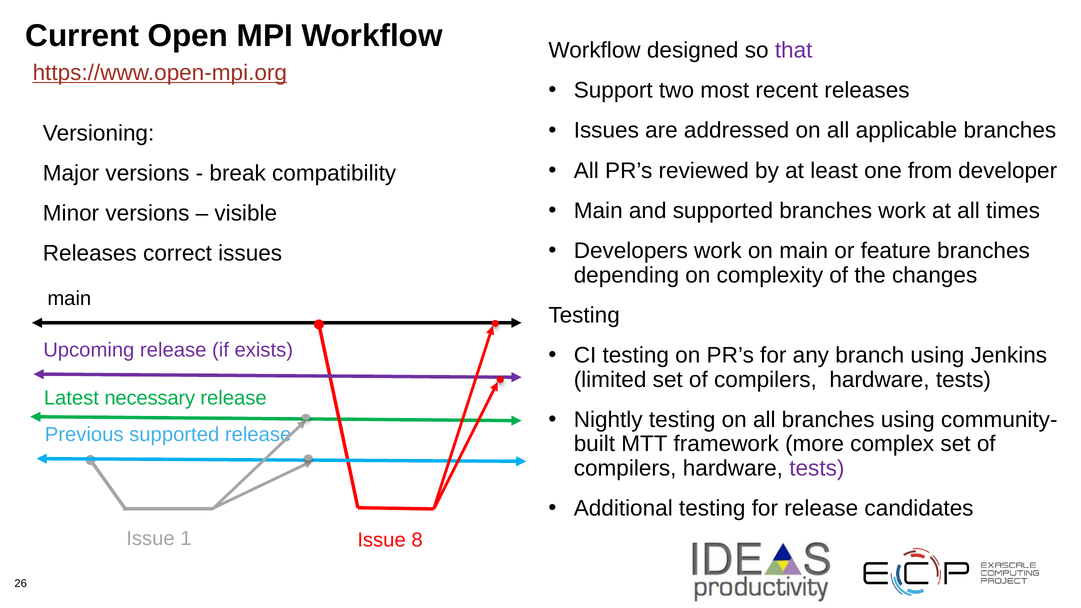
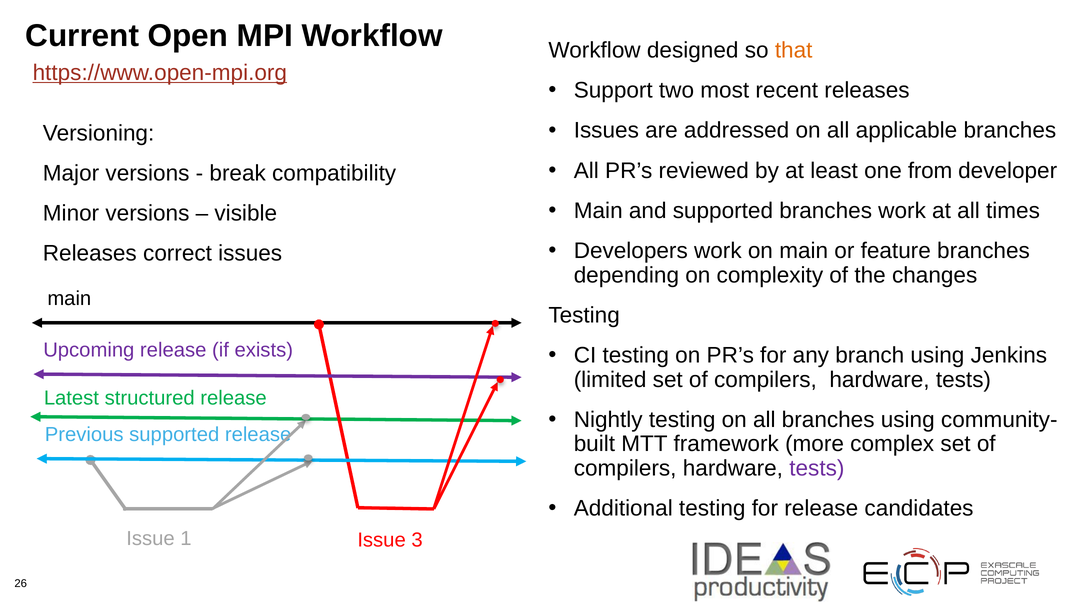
that colour: purple -> orange
necessary: necessary -> structured
8: 8 -> 3
